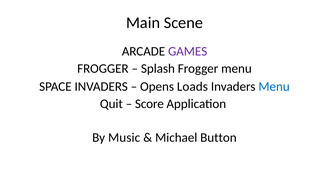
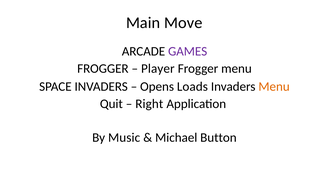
Scene: Scene -> Move
Splash: Splash -> Player
Menu at (274, 87) colour: blue -> orange
Score: Score -> Right
